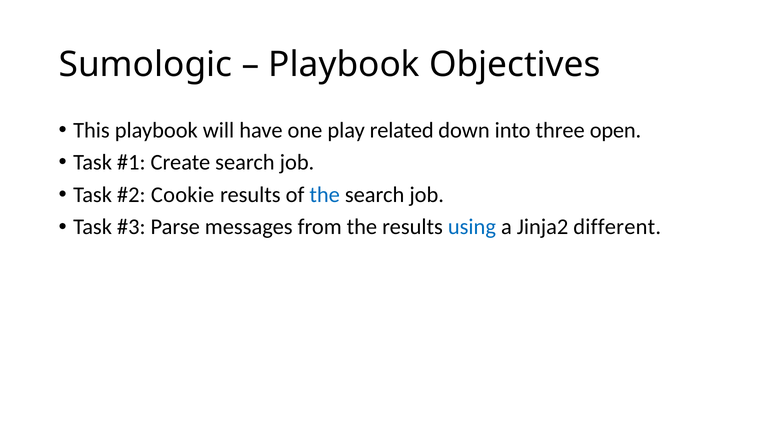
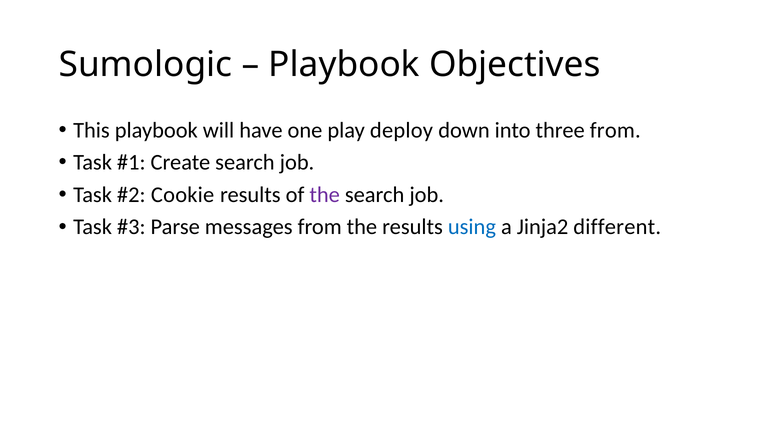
related: related -> deploy
three open: open -> from
the at (325, 195) colour: blue -> purple
